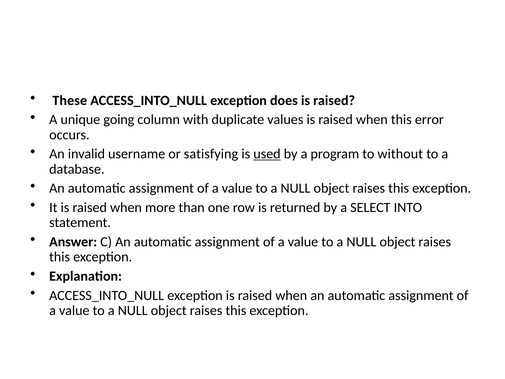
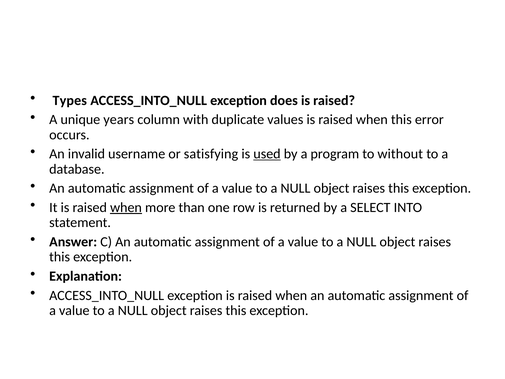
These: These -> Types
going: going -> years
when at (126, 207) underline: none -> present
